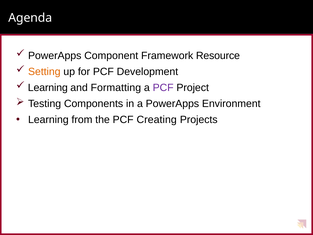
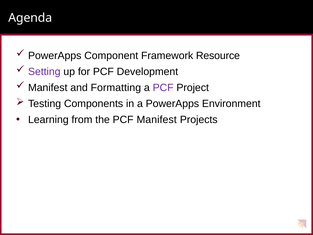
Setting colour: orange -> purple
Learning at (48, 88): Learning -> Manifest
PCF Creating: Creating -> Manifest
